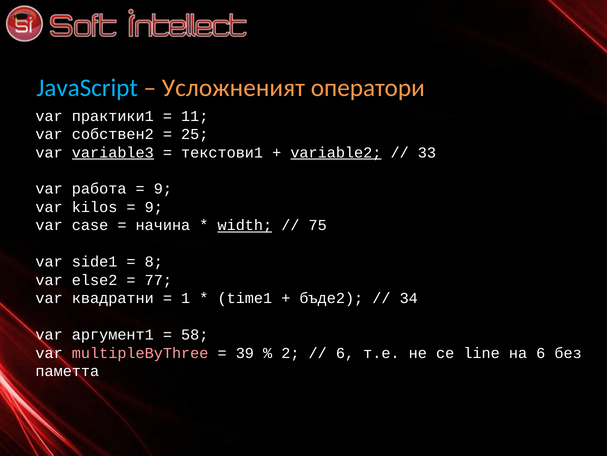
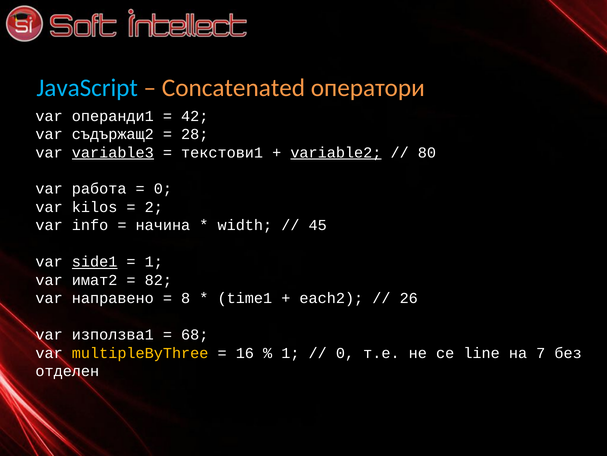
Усложненият: Усложненият -> Concatenated
практики1: практики1 -> операнди1
11: 11 -> 42
собствен2: собствен2 -> съдържащ2
25: 25 -> 28
33: 33 -> 80
9 at (163, 189): 9 -> 0
9 at (154, 207): 9 -> 2
case: case -> info
width underline: present -> none
75: 75 -> 45
side1 underline: none -> present
8 at (154, 261): 8 -> 1
else2: else2 -> имат2
77: 77 -> 82
квадратни: квадратни -> направено
1: 1 -> 8
бъде2: бъде2 -> each2
34: 34 -> 26
аргумент1: аргумент1 -> използва1
58: 58 -> 68
multipleByThree colour: pink -> yellow
39: 39 -> 16
2 at (290, 353): 2 -> 1
6 at (345, 353): 6 -> 0
на 6: 6 -> 7
паметта: паметта -> отделен
